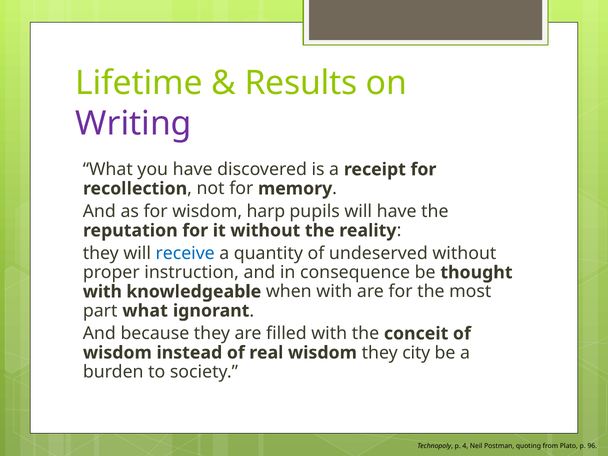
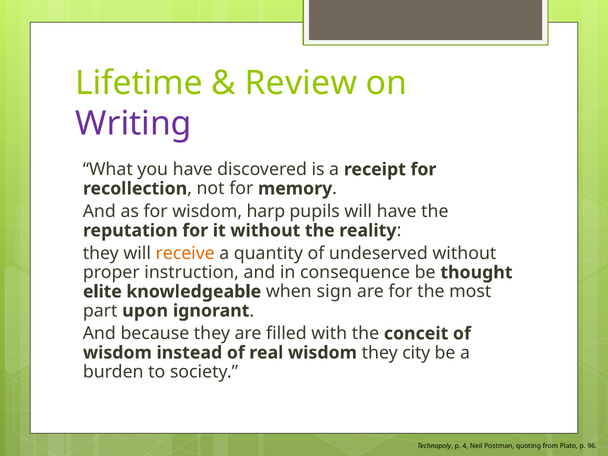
Results: Results -> Review
receive colour: blue -> orange
with at (102, 292): with -> elite
when with: with -> sign
part what: what -> upon
